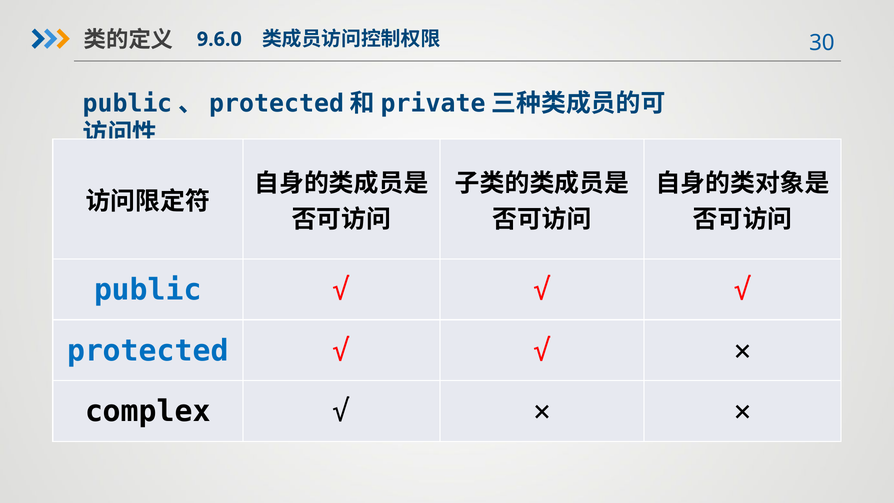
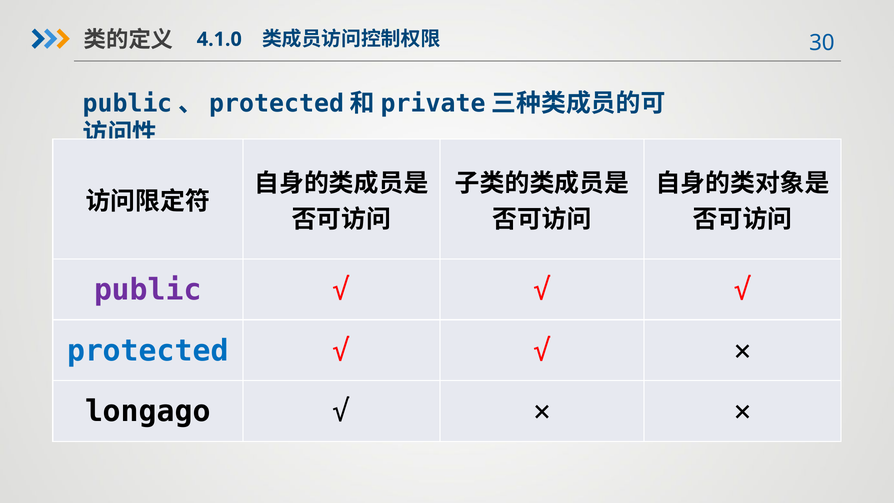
9.6.0: 9.6.0 -> 4.1.0
public colour: blue -> purple
complex: complex -> longago
